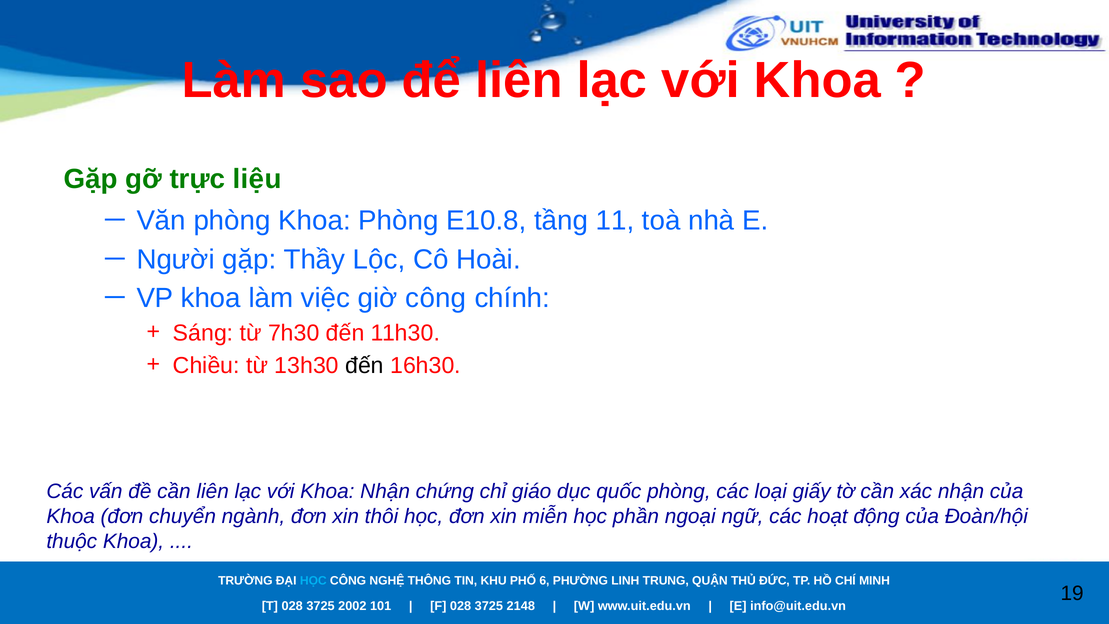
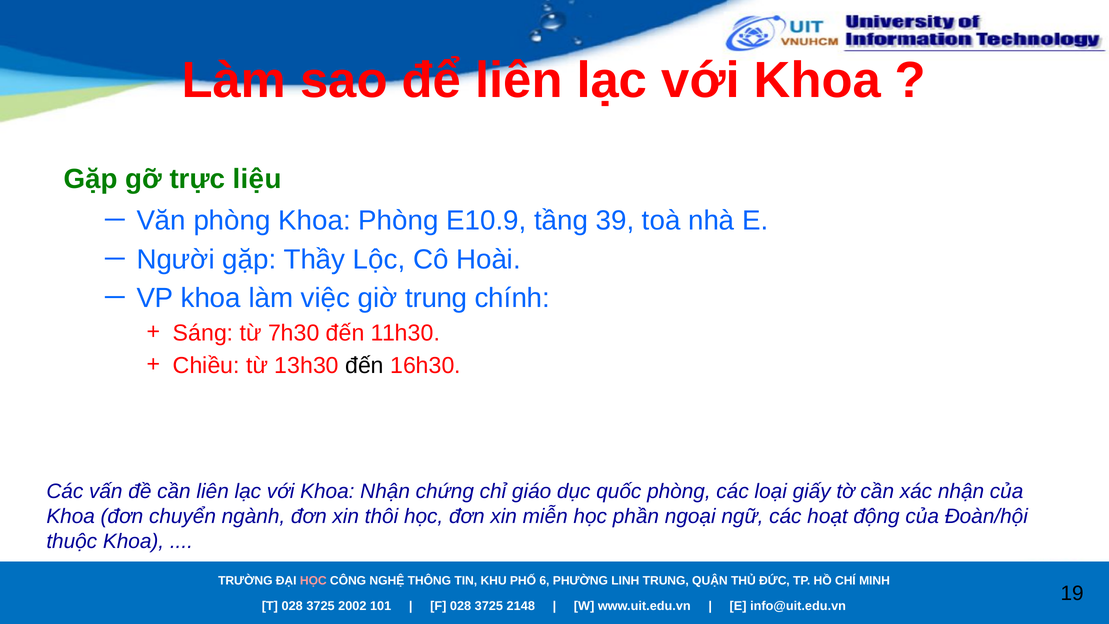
E10.8: E10.8 -> E10.9
11: 11 -> 39
giờ công: công -> trung
HỌC at (313, 581) colour: light blue -> pink
